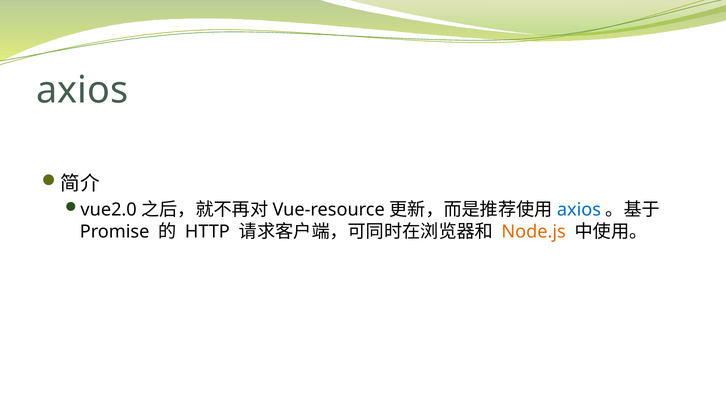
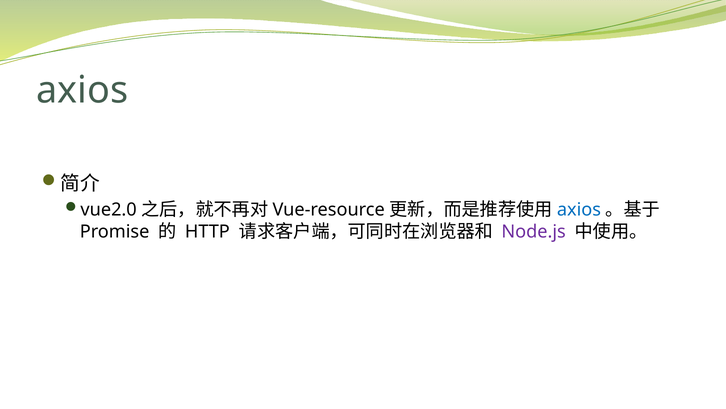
Node.js colour: orange -> purple
